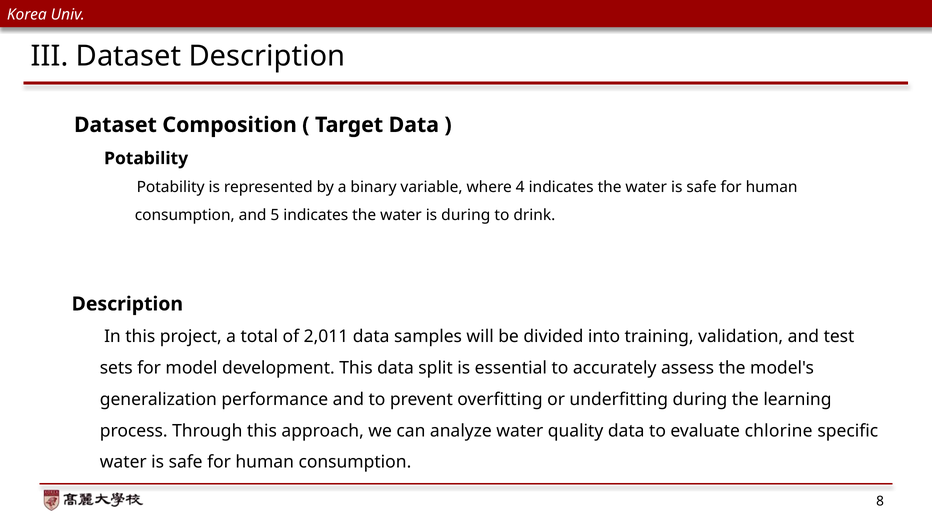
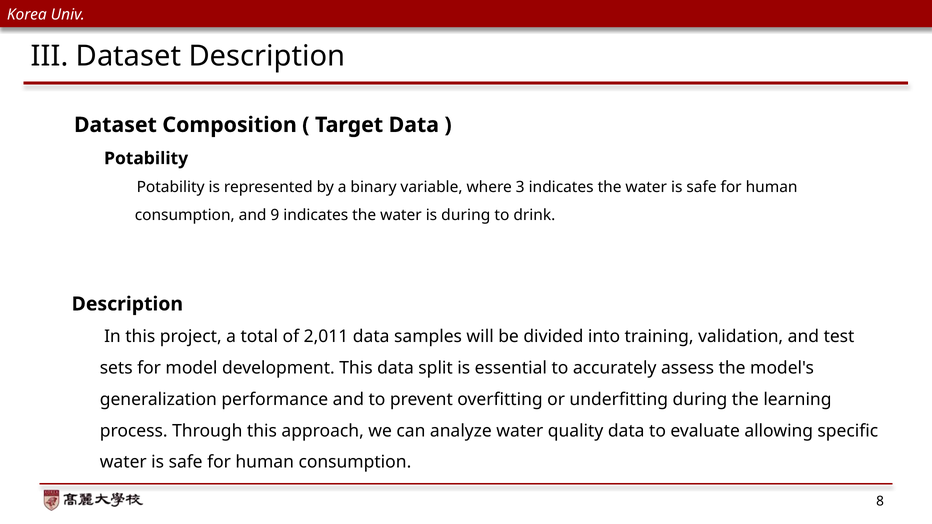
4: 4 -> 3
5: 5 -> 9
chlorine: chlorine -> allowing
